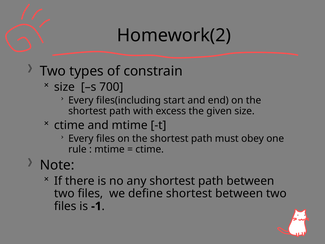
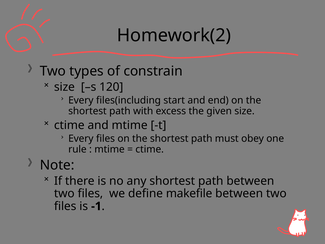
700: 700 -> 120
define shortest: shortest -> makefile
